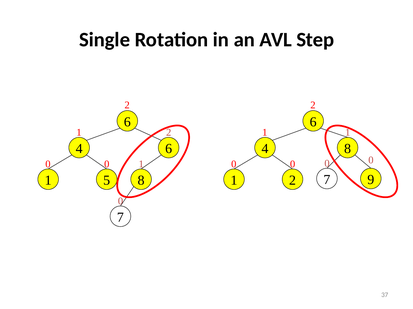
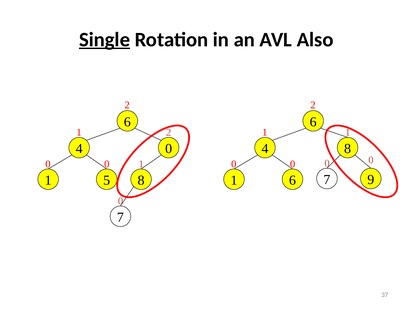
Single underline: none -> present
Step: Step -> Also
4 6: 6 -> 0
1 2: 2 -> 6
